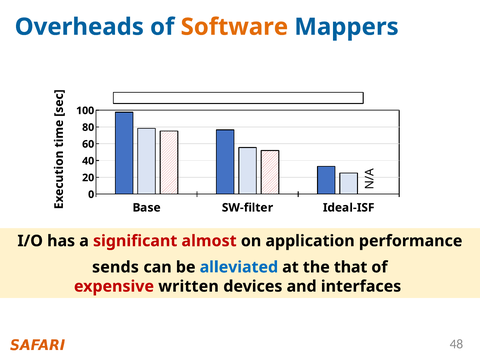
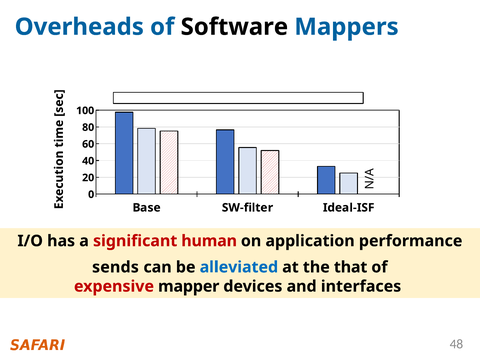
Software colour: orange -> black
almost: almost -> human
written: written -> mapper
